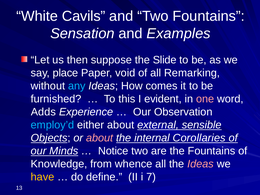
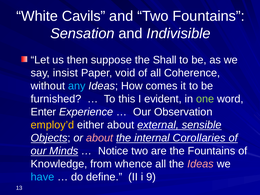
Examples: Examples -> Indivisible
Slide: Slide -> Shall
place: place -> insist
Remarking: Remarking -> Coherence
one colour: pink -> light green
Adds: Adds -> Enter
employ’d colour: light blue -> yellow
have colour: yellow -> light blue
7: 7 -> 9
